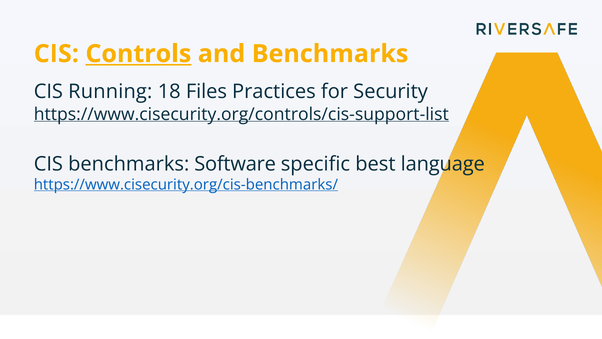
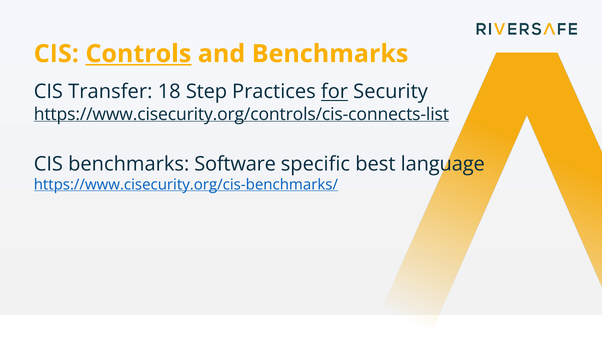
Running: Running -> Transfer
Files: Files -> Step
for underline: none -> present
https://www.cisecurity.org/controls/cis-support-list: https://www.cisecurity.org/controls/cis-support-list -> https://www.cisecurity.org/controls/cis-connects-list
